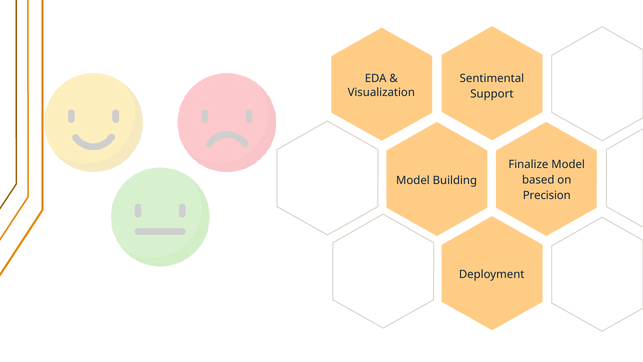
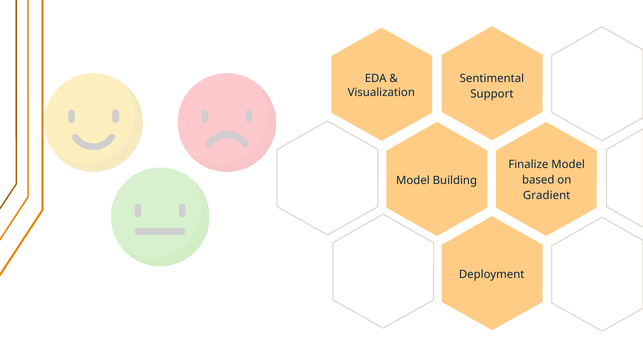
Precision: Precision -> Gradient
